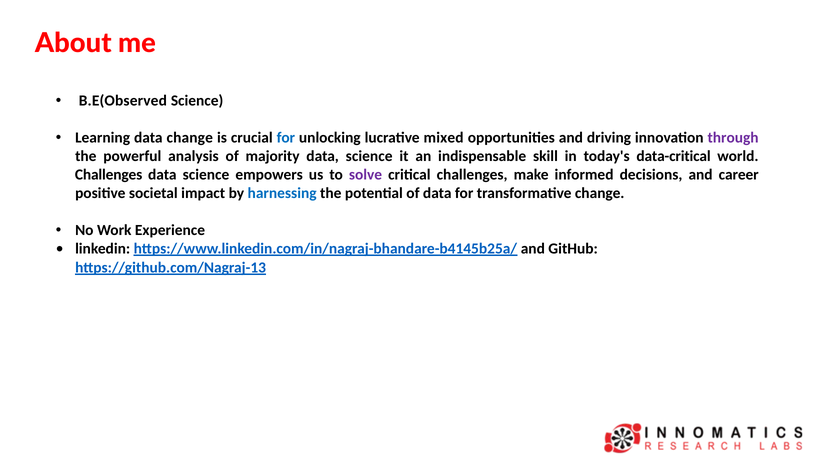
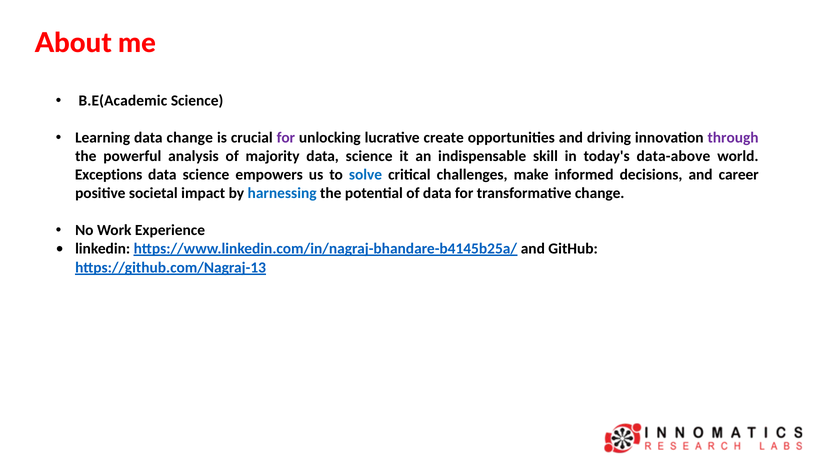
B.E(Observed: B.E(Observed -> B.E(Academic
for at (286, 138) colour: blue -> purple
mixed: mixed -> create
data-critical: data-critical -> data-above
Challenges at (109, 175): Challenges -> Exceptions
solve colour: purple -> blue
